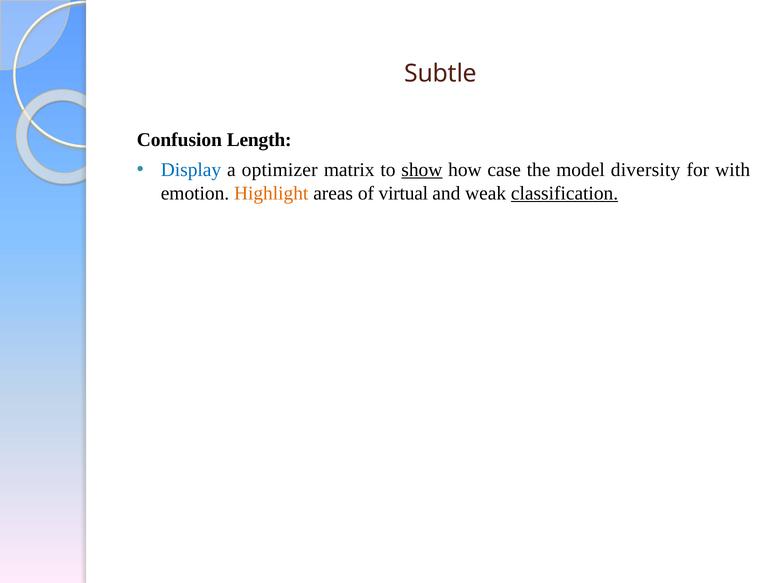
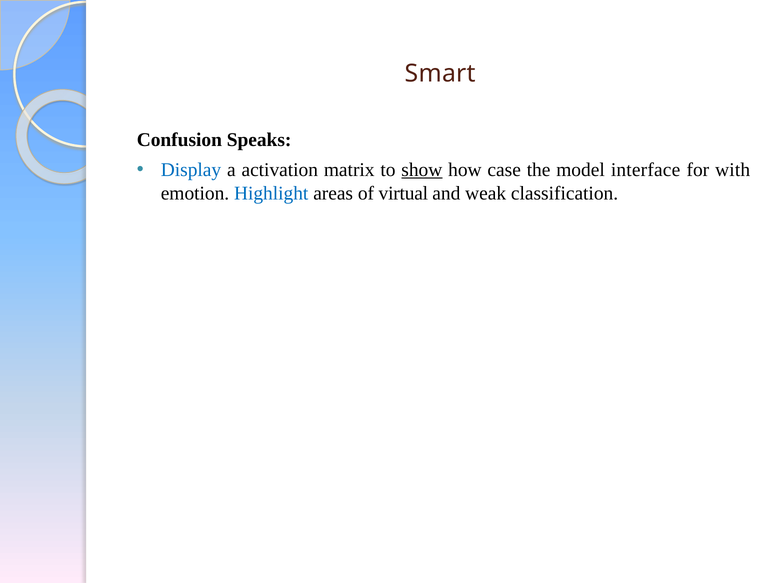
Subtle: Subtle -> Smart
Length: Length -> Speaks
optimizer: optimizer -> activation
diversity: diversity -> interface
Highlight colour: orange -> blue
classification underline: present -> none
